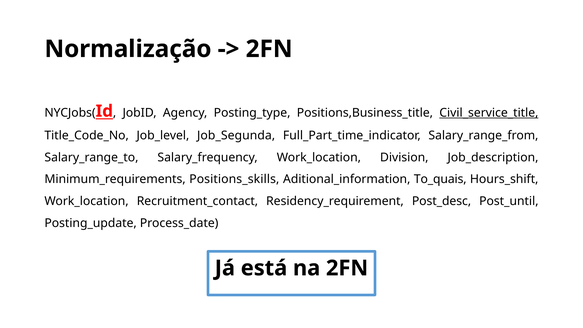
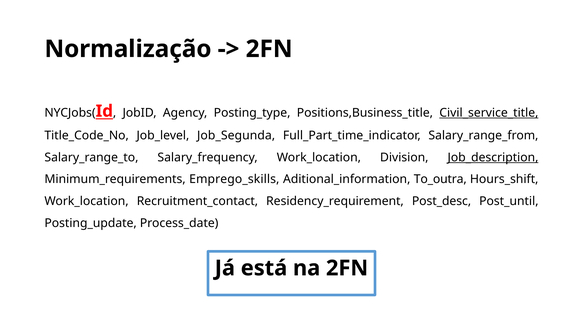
Job_description underline: none -> present
Positions_skills: Positions_skills -> Emprego_skills
To_quais: To_quais -> To_outra
